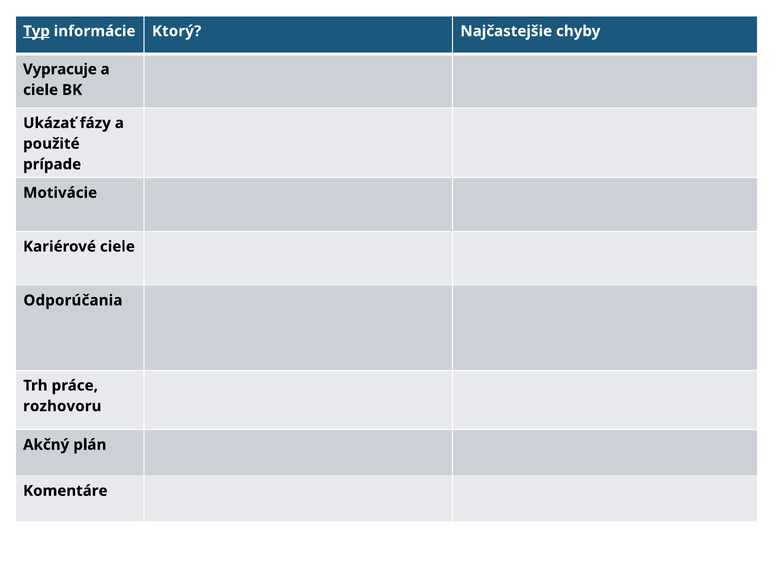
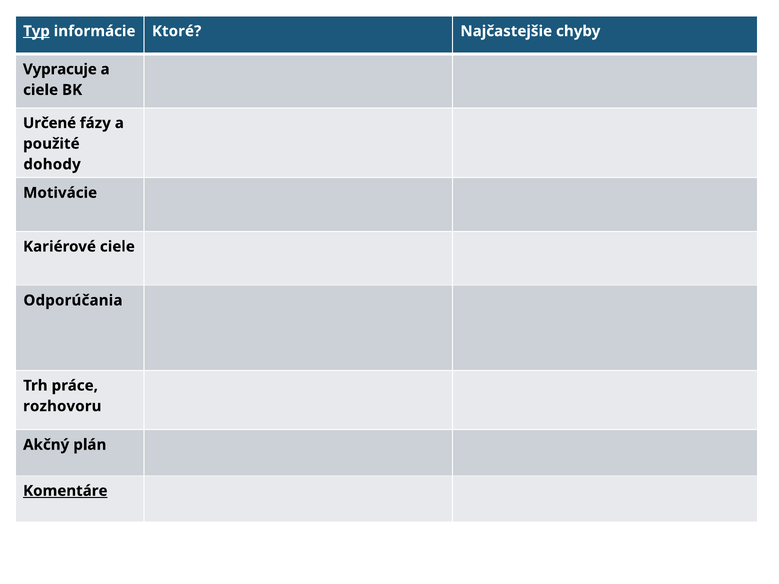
Ktorý: Ktorý -> Ktoré
Ukázať: Ukázať -> Určené
prípade: prípade -> dohody
Komentáre underline: none -> present
